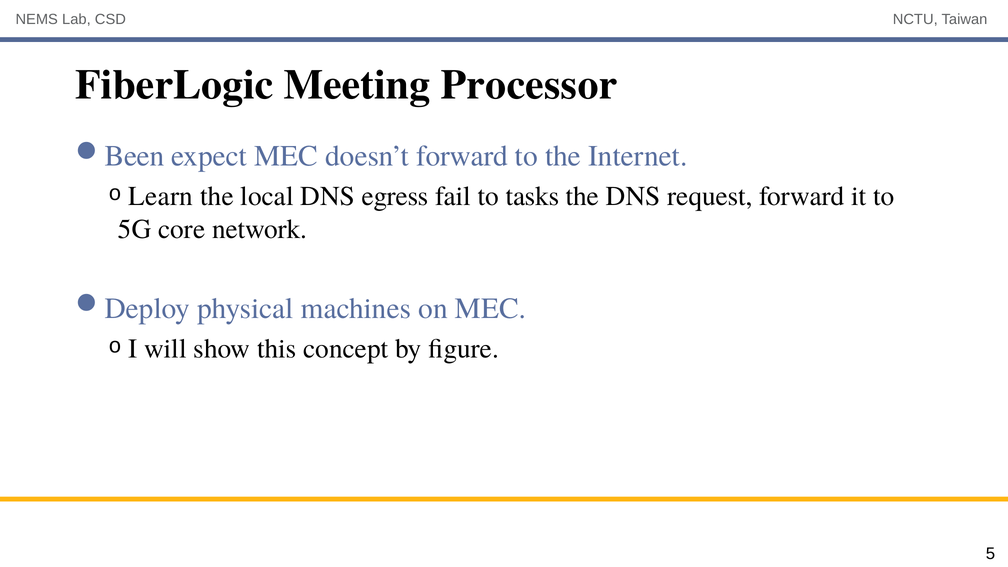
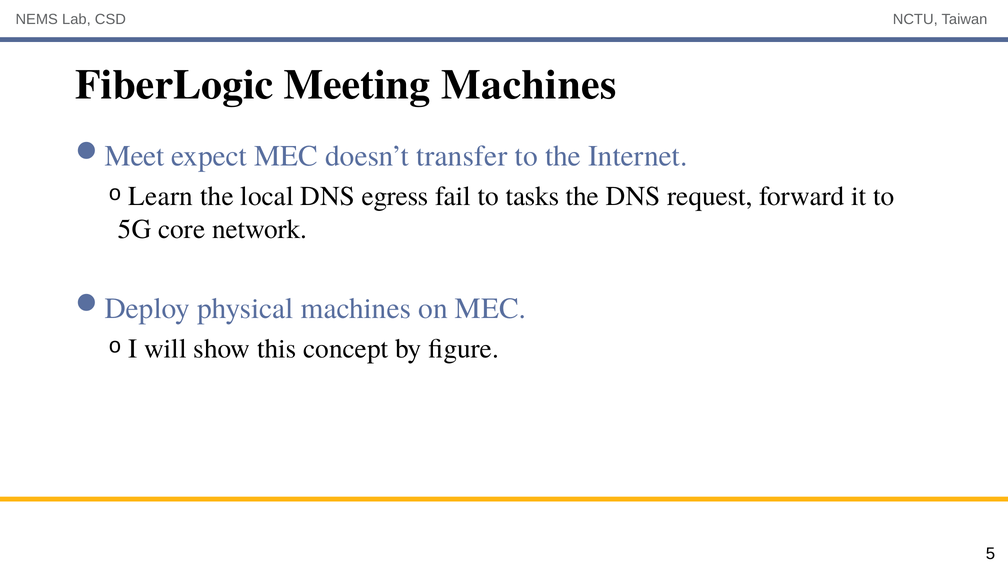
Meeting Processor: Processor -> Machines
Been: Been -> Meet
doesn’t forward: forward -> transfer
